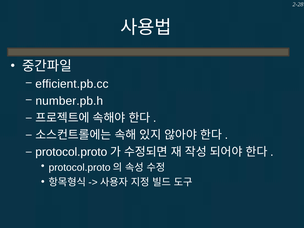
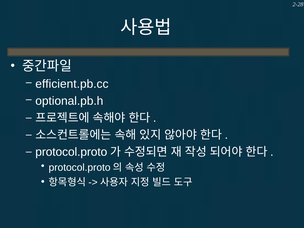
number.pb.h: number.pb.h -> optional.pb.h
